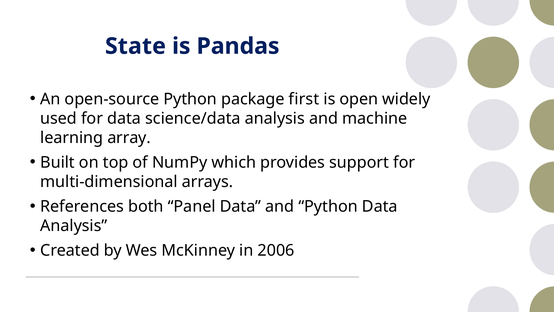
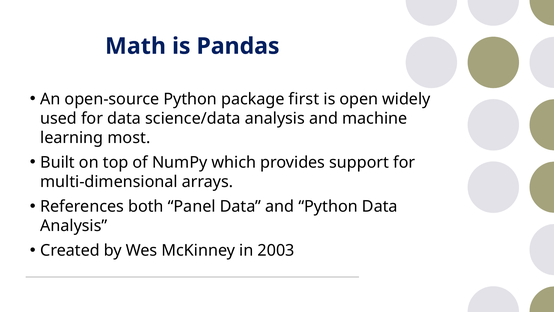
State: State -> Math
array: array -> most
2006: 2006 -> 2003
